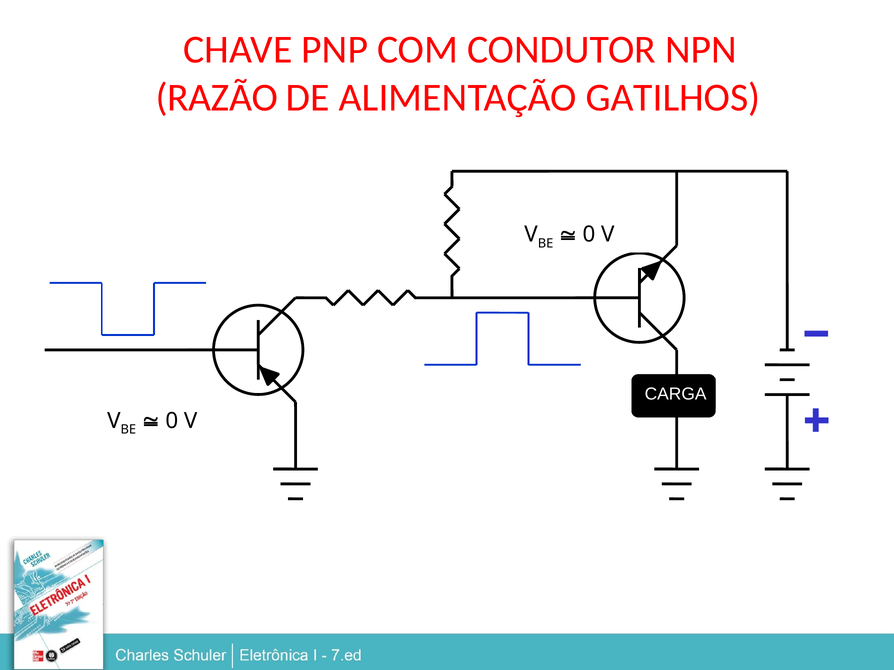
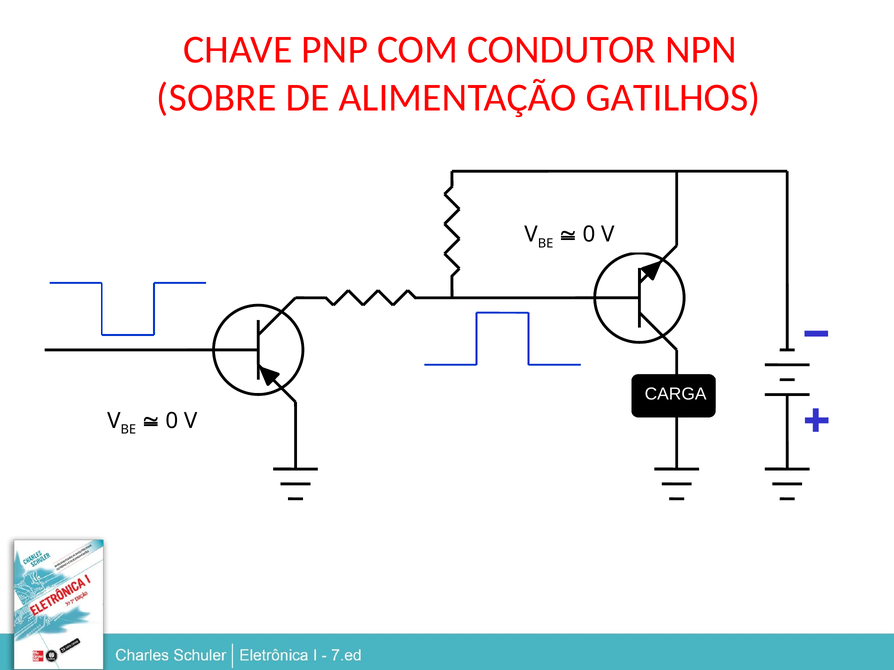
RAZÃO: RAZÃO -> SOBRE
